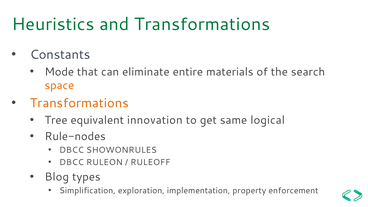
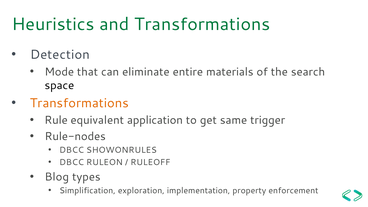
Constants: Constants -> Detection
space colour: orange -> black
Tree: Tree -> Rule
innovation: innovation -> application
logical: logical -> trigger
